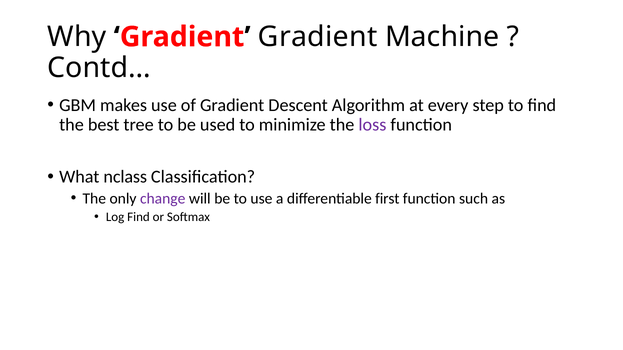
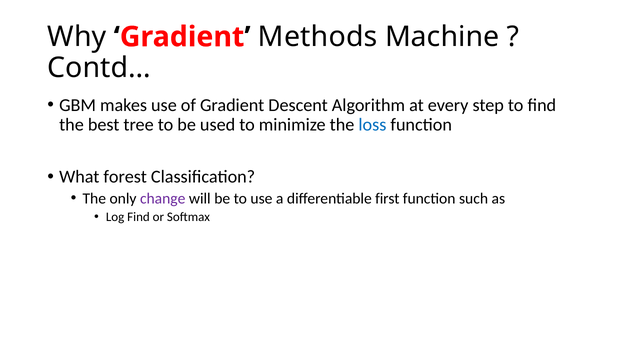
Gradient Gradient: Gradient -> Methods
loss colour: purple -> blue
nclass: nclass -> forest
